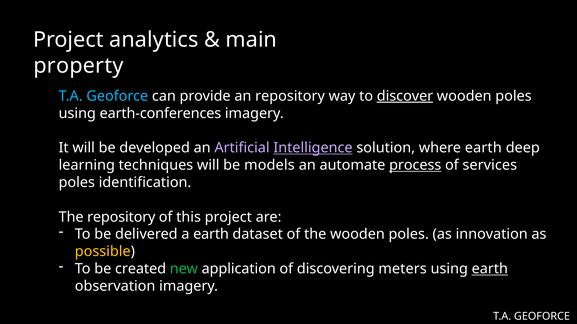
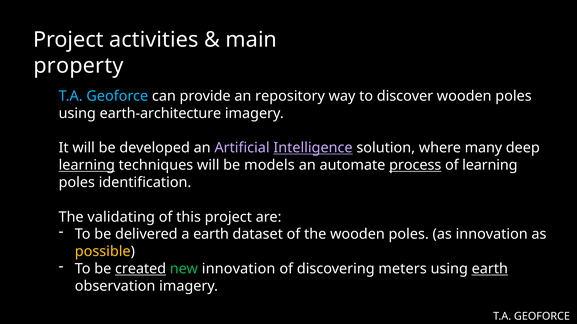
analytics: analytics -> activities
discover underline: present -> none
earth-conferences: earth-conferences -> earth-architecture
where earth: earth -> many
learning at (87, 165) underline: none -> present
of services: services -> learning
The repository: repository -> validating
created underline: none -> present
new application: application -> innovation
